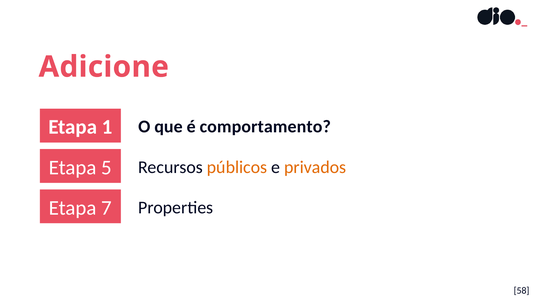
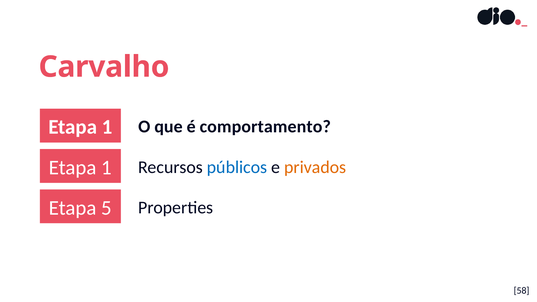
Adicione: Adicione -> Carvalho
5 at (106, 167): 5 -> 1
públicos colour: orange -> blue
7: 7 -> 5
